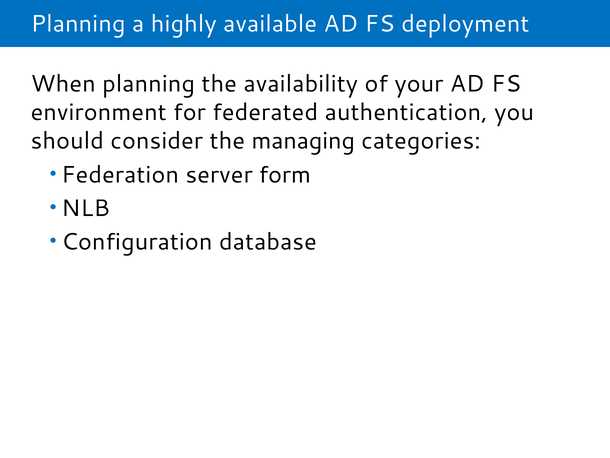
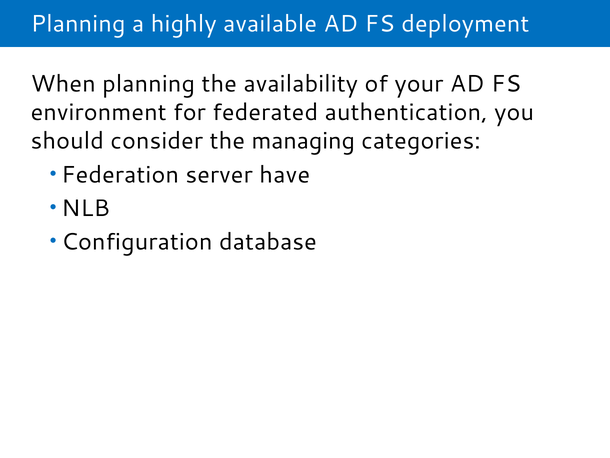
form: form -> have
